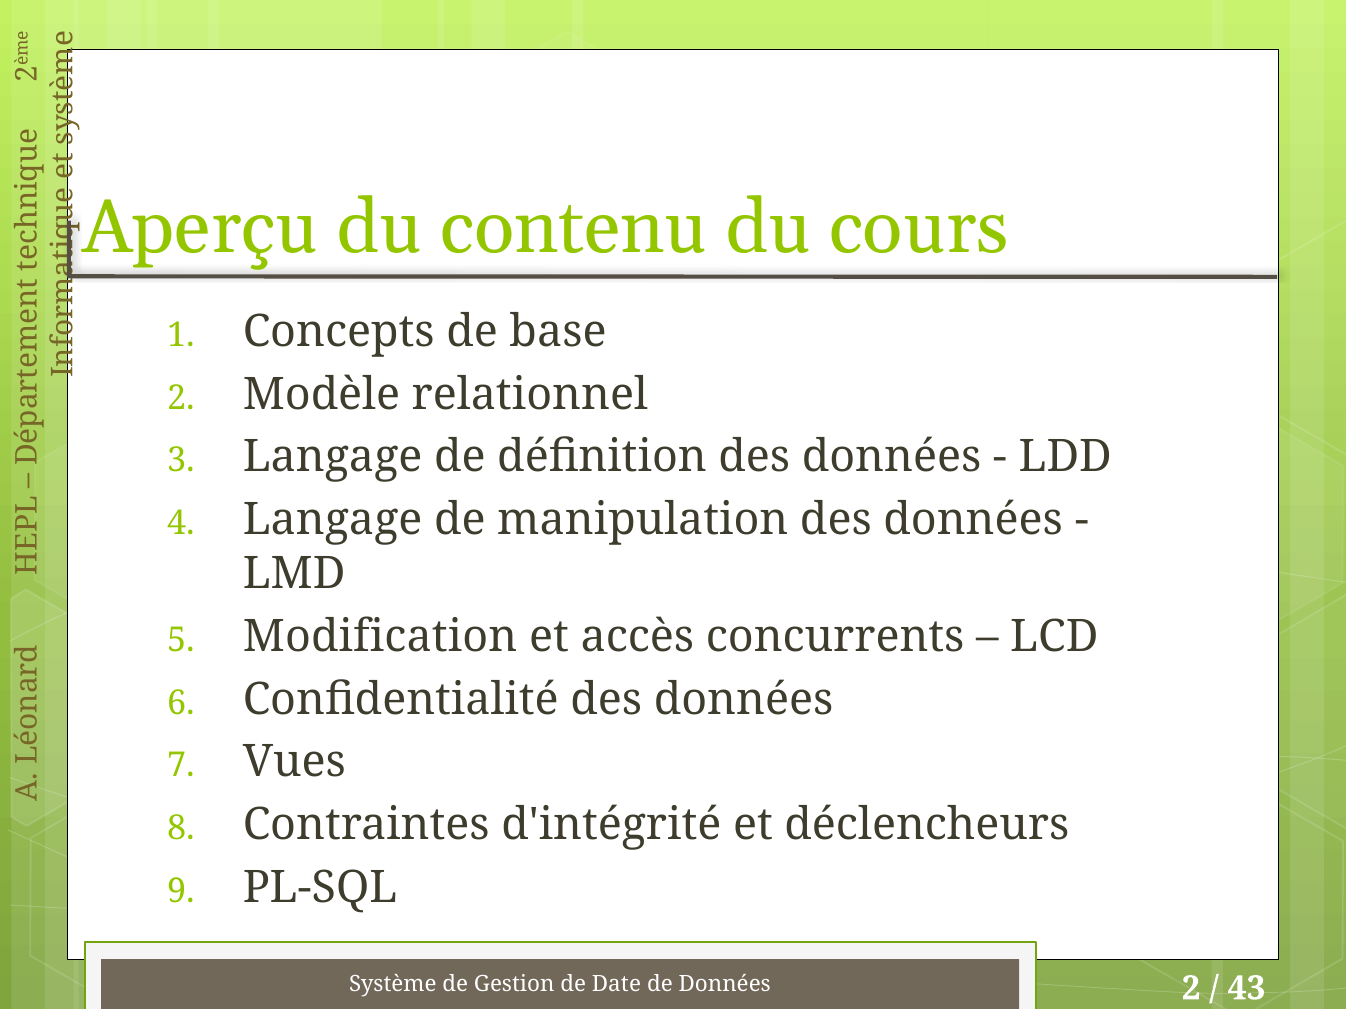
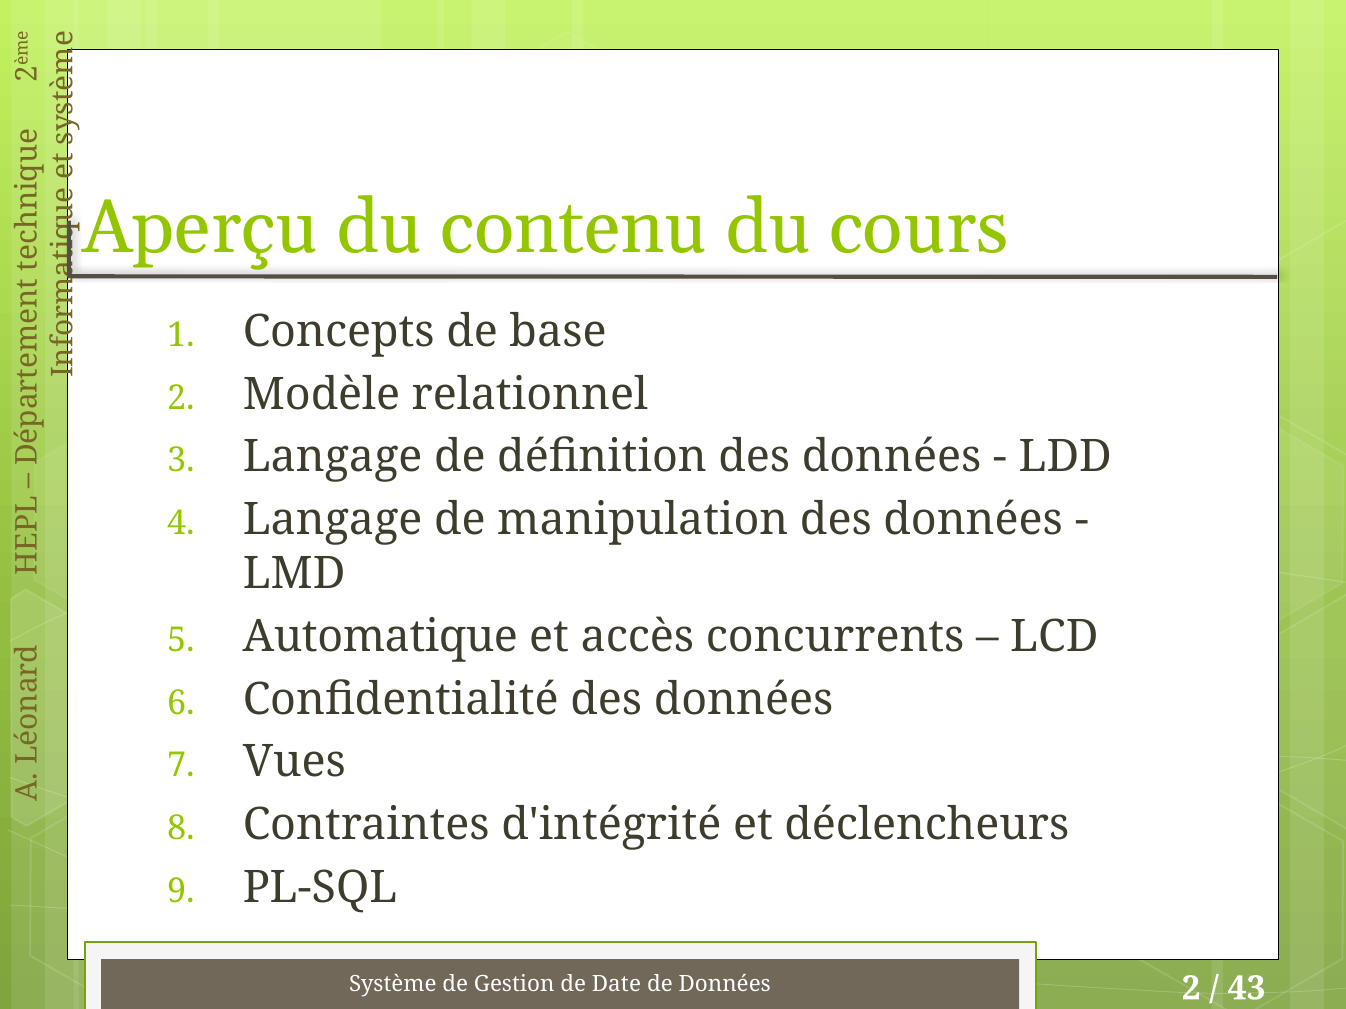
Modification: Modification -> Automatique
